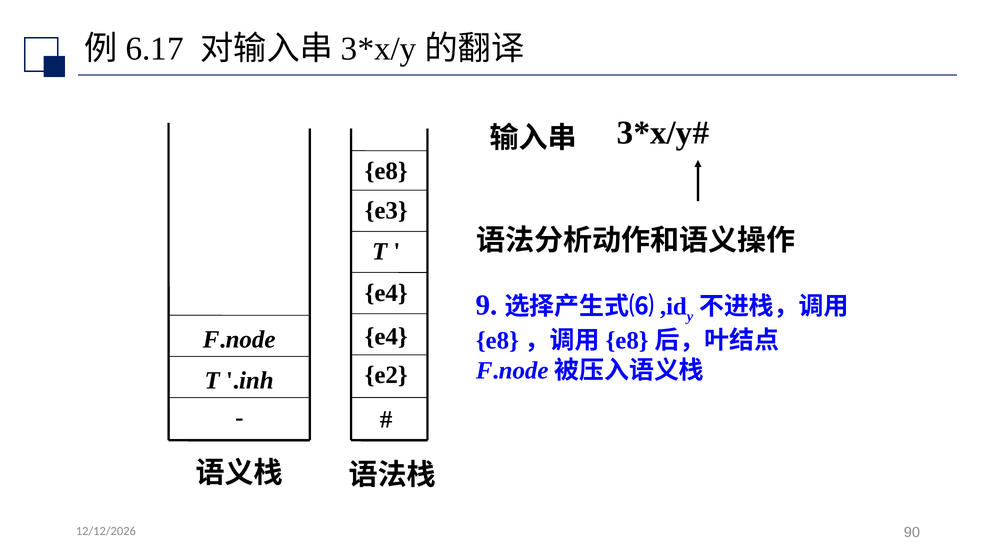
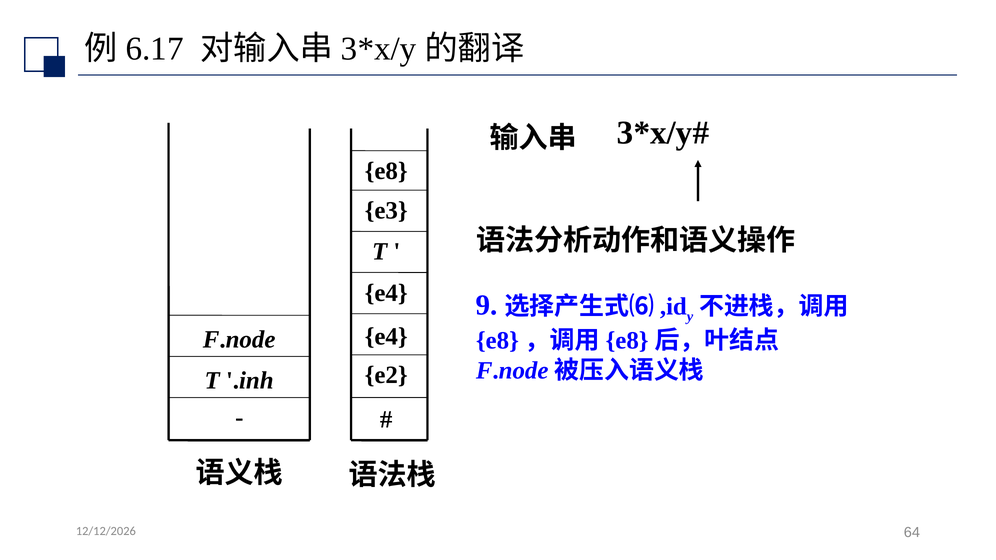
90: 90 -> 64
